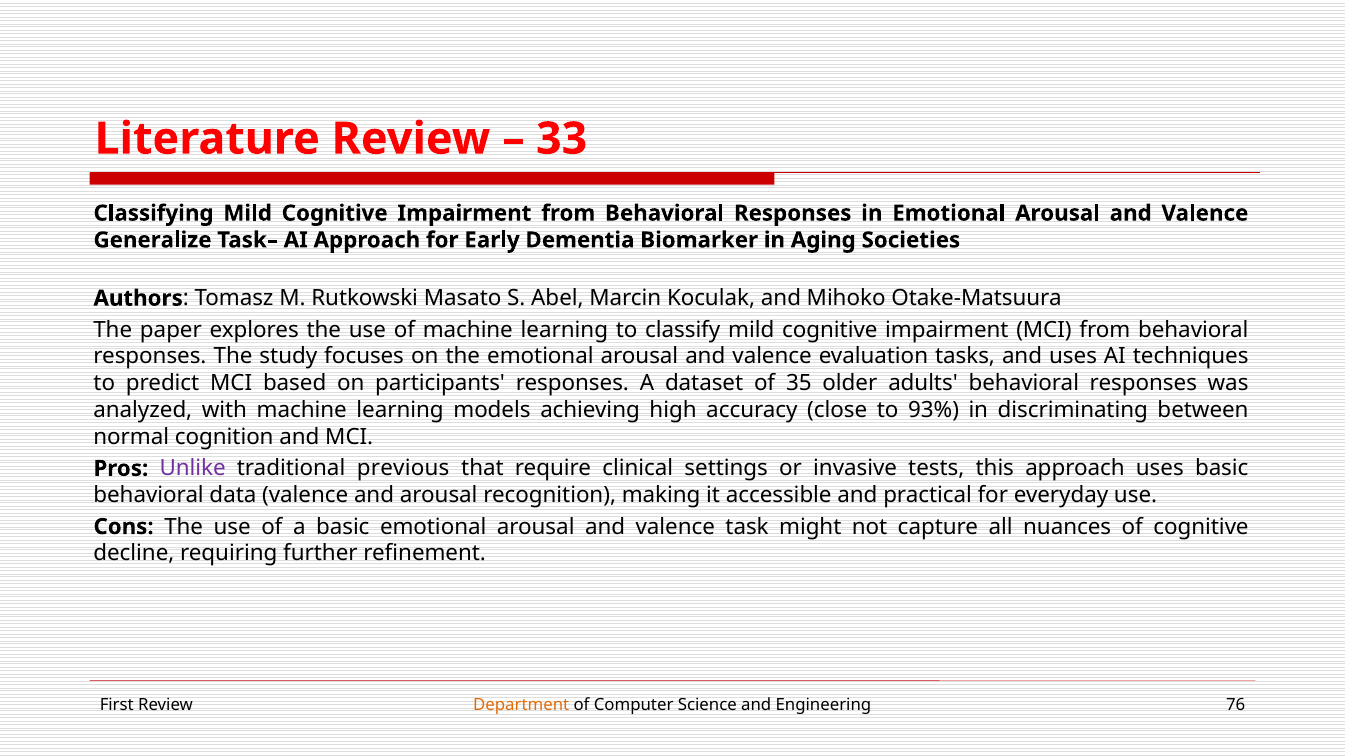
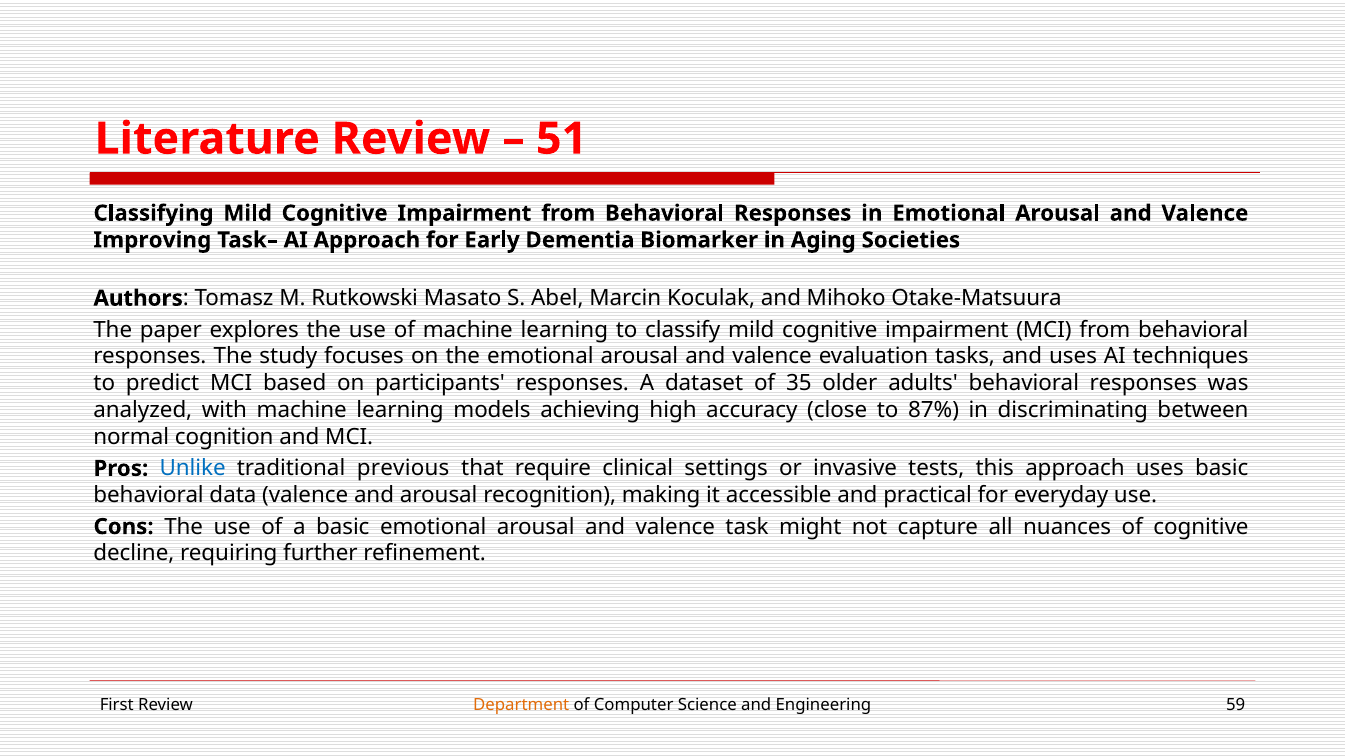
33: 33 -> 51
Generalize: Generalize -> Improving
93%: 93% -> 87%
Unlike colour: purple -> blue
76: 76 -> 59
